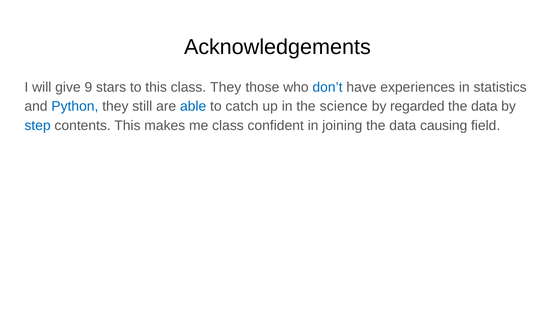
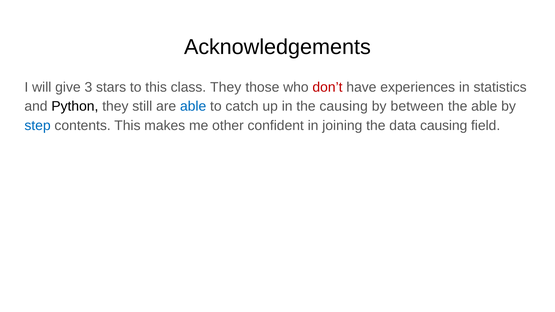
9: 9 -> 3
don’t colour: blue -> red
Python colour: blue -> black
the science: science -> causing
regarded: regarded -> between
data at (484, 106): data -> able
me class: class -> other
